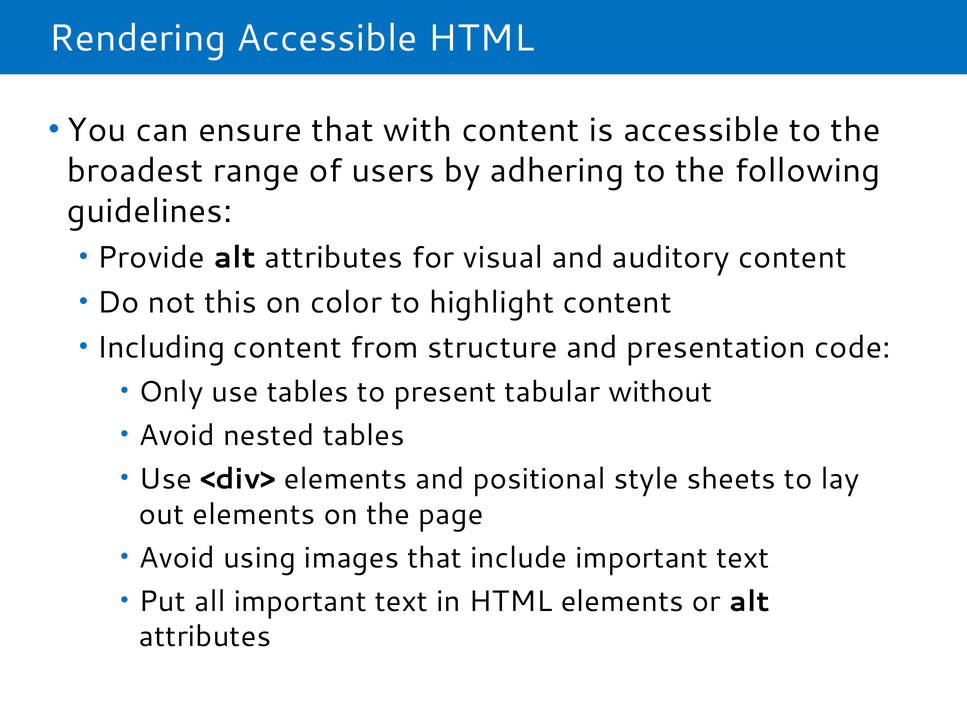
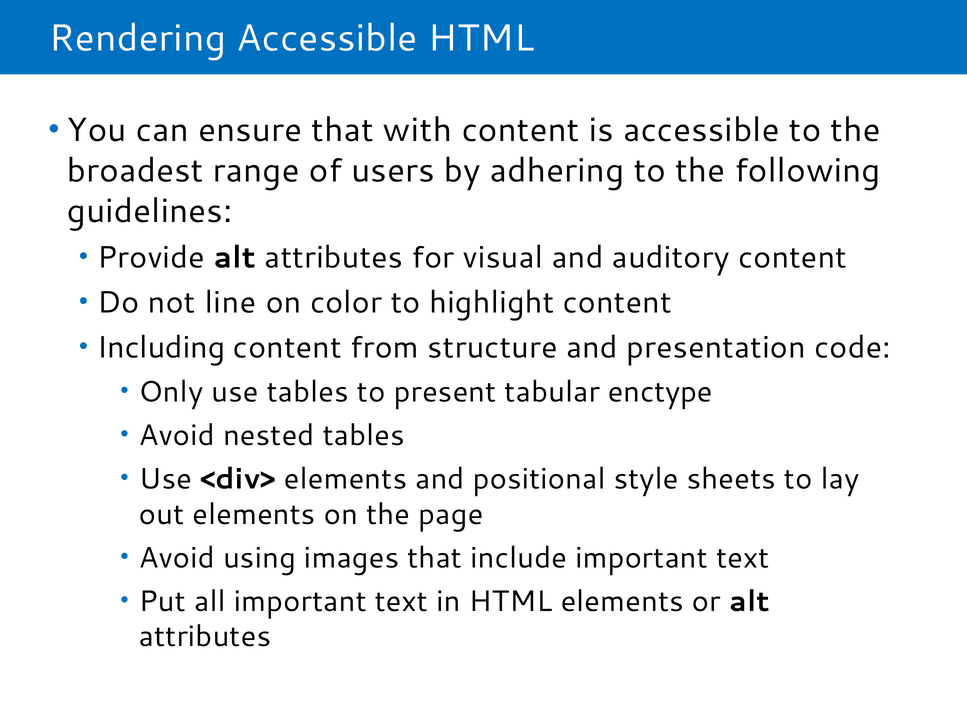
this: this -> line
without: without -> enctype
